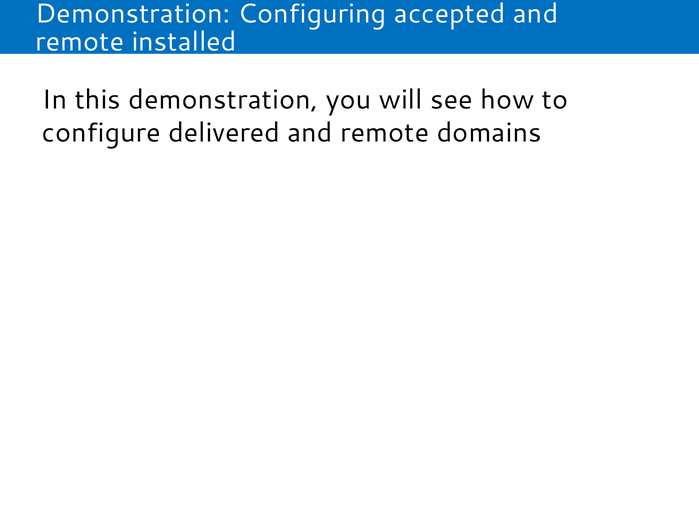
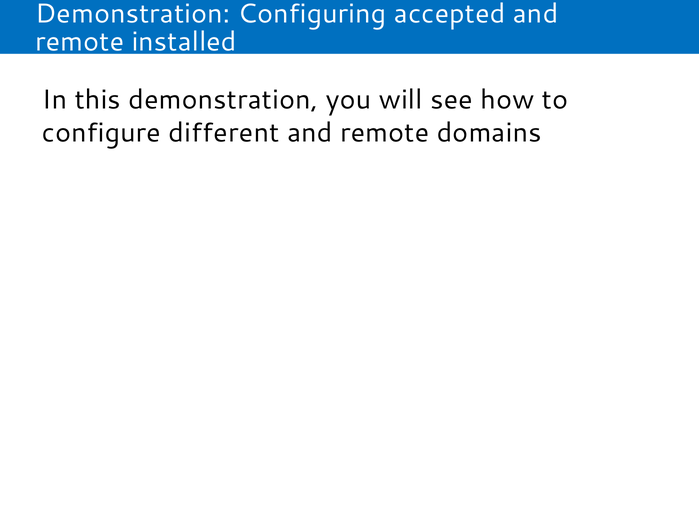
delivered: delivered -> different
